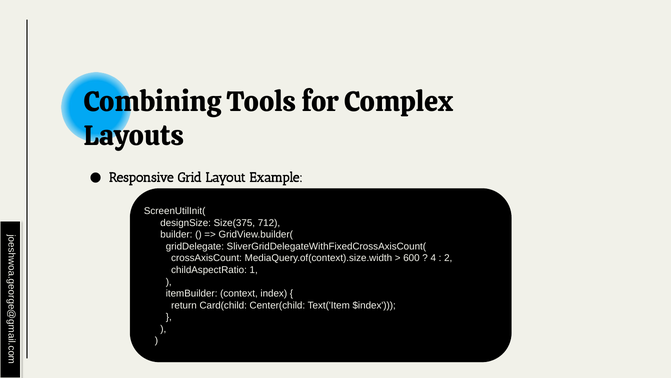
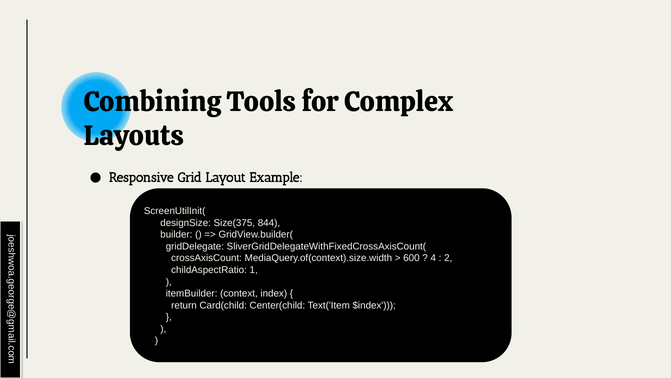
712: 712 -> 844
